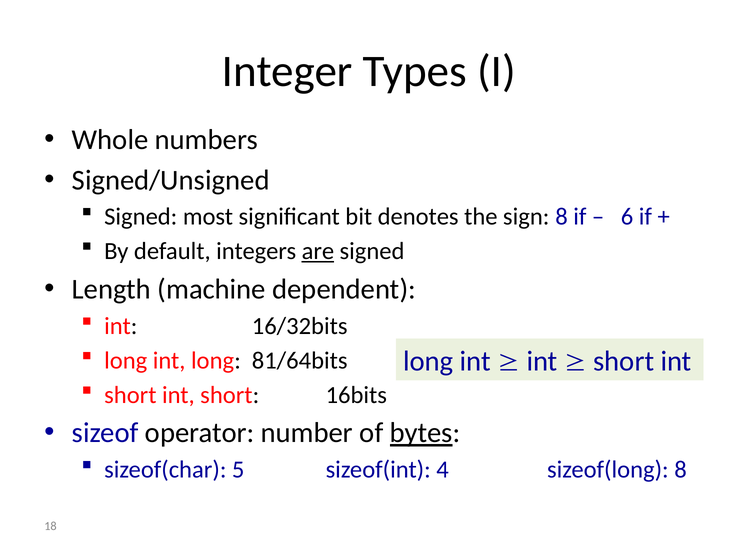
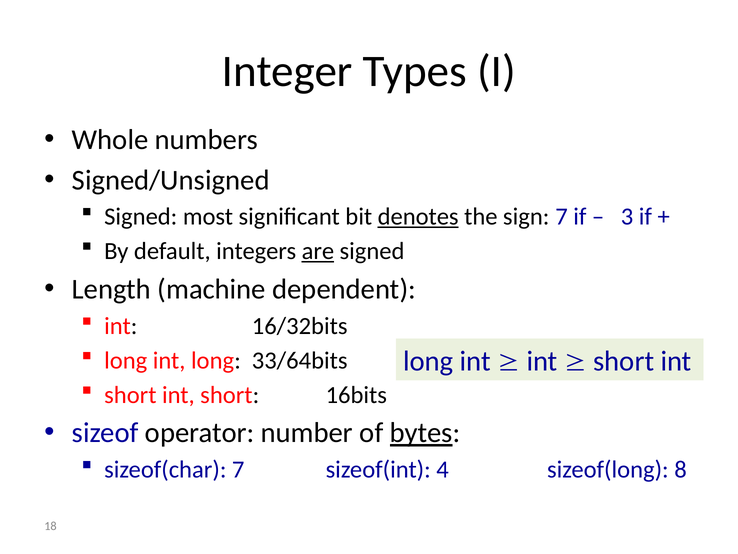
denotes underline: none -> present
sign 8: 8 -> 7
6: 6 -> 3
81/64bits: 81/64bits -> 33/64bits
sizeof(char 5: 5 -> 7
